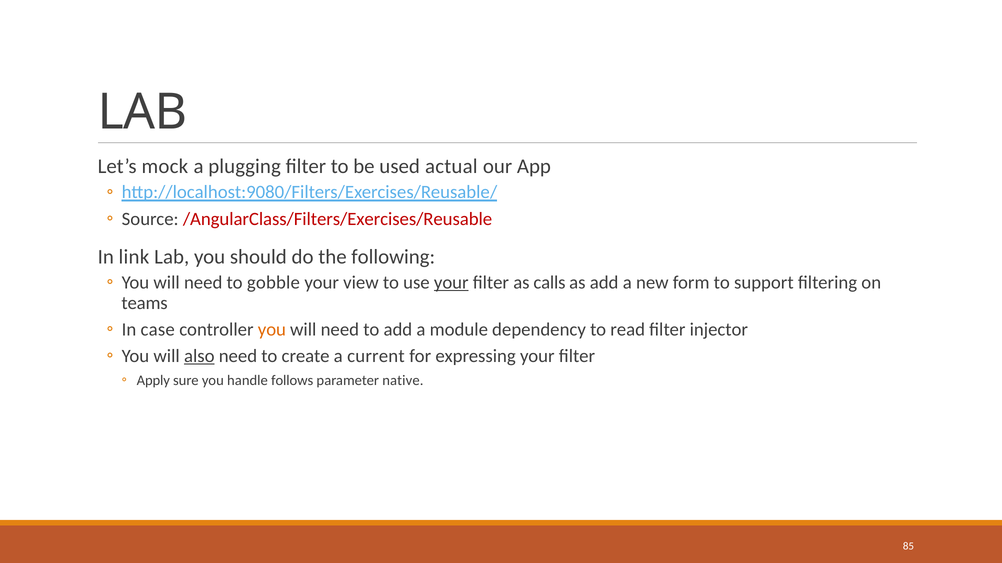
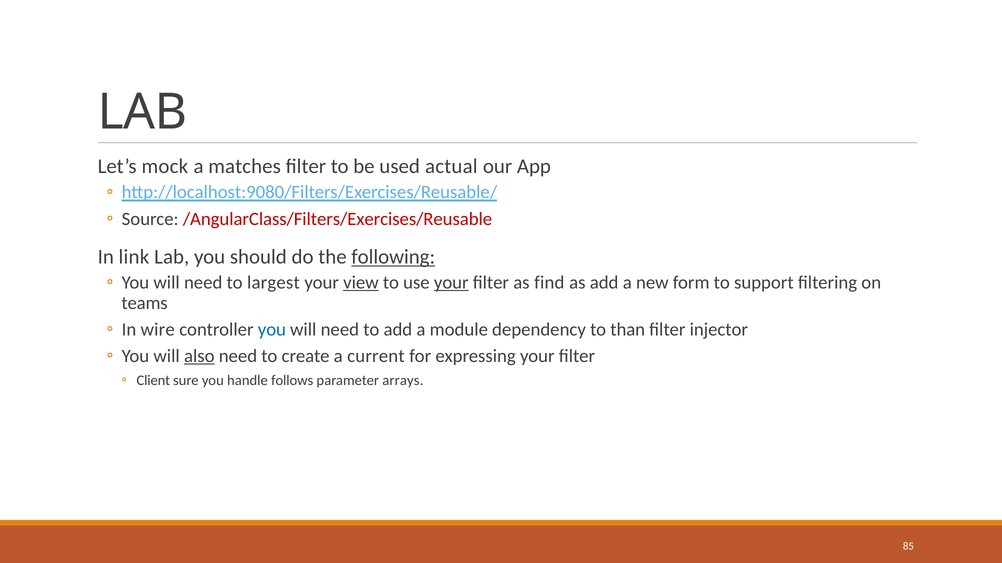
plugging: plugging -> matches
following underline: none -> present
gobble: gobble -> largest
view underline: none -> present
calls: calls -> find
case: case -> wire
you at (272, 330) colour: orange -> blue
read: read -> than
Apply: Apply -> Client
native: native -> arrays
